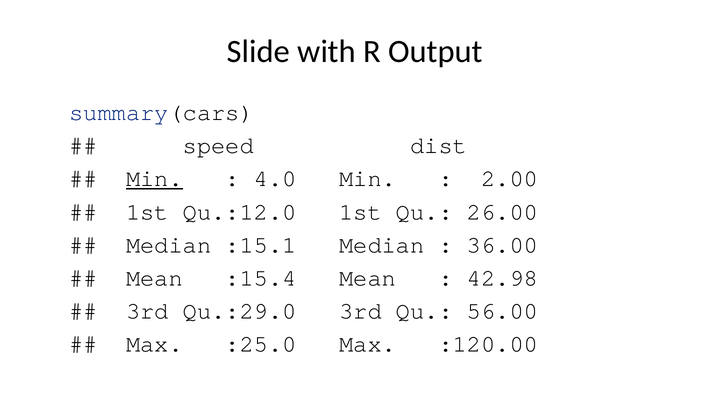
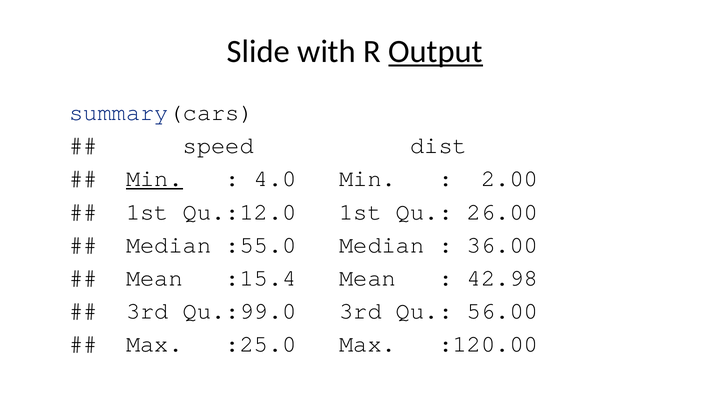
Output underline: none -> present
:15.1: :15.1 -> :55.0
Qu.:29.0: Qu.:29.0 -> Qu.:99.0
